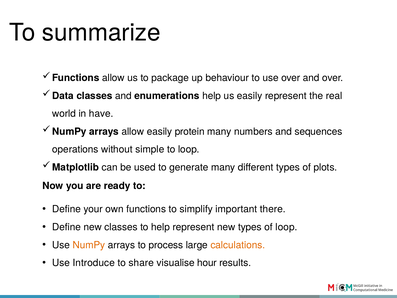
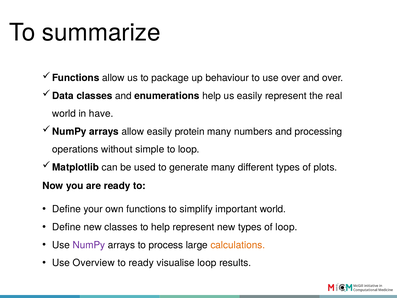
sequences: sequences -> processing
important there: there -> world
NumPy at (89, 245) colour: orange -> purple
Introduce: Introduce -> Overview
to share: share -> ready
visualise hour: hour -> loop
